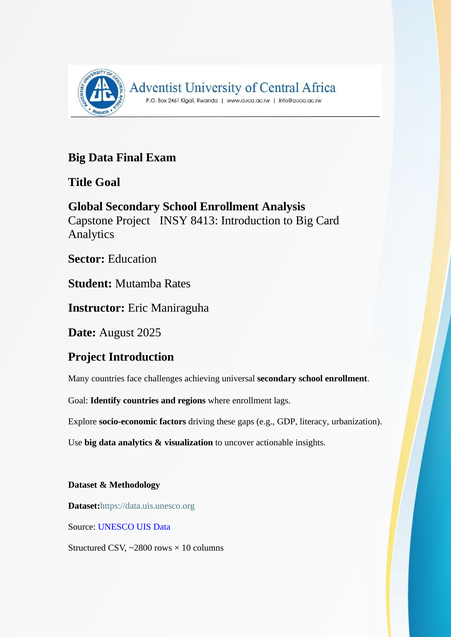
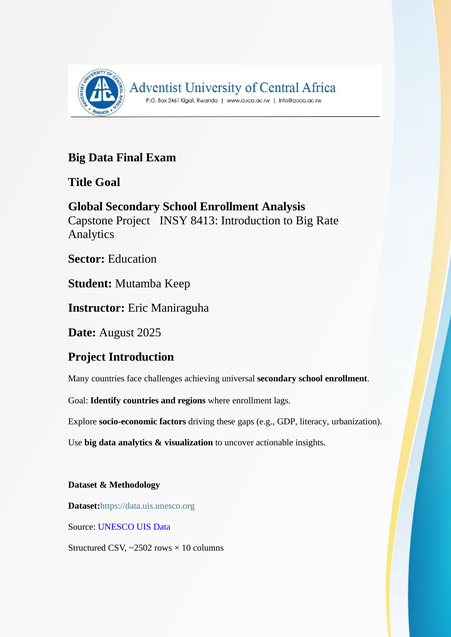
Card: Card -> Rate
Rates: Rates -> Keep
~2800: ~2800 -> ~2502
